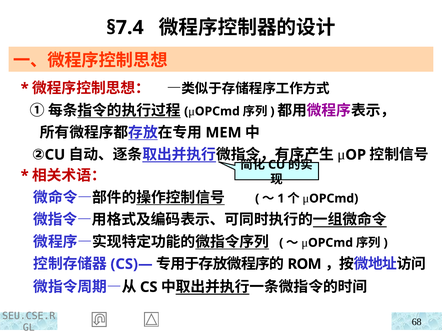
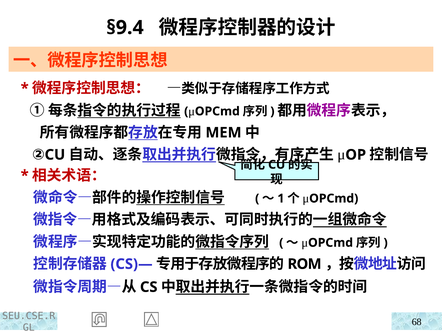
§7.4: §7.4 -> §9.4
